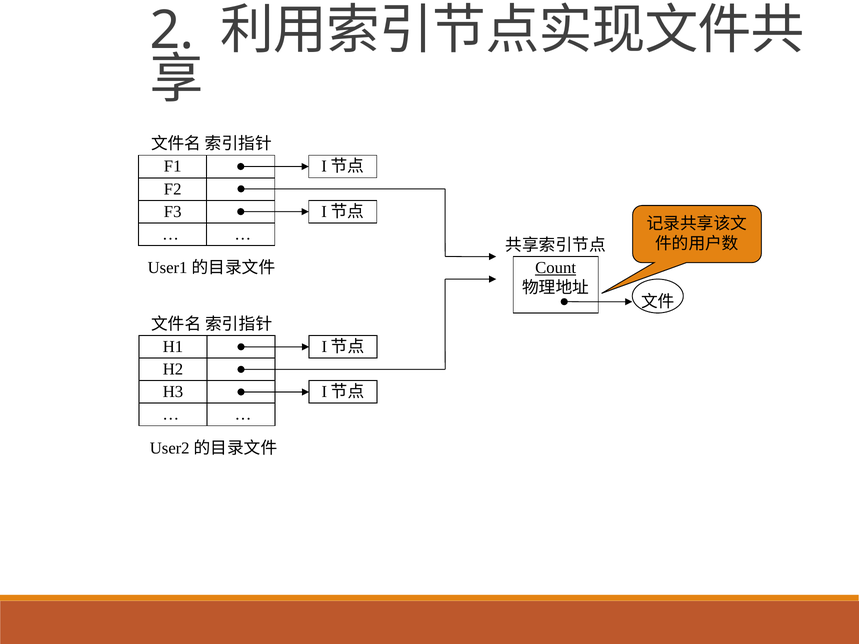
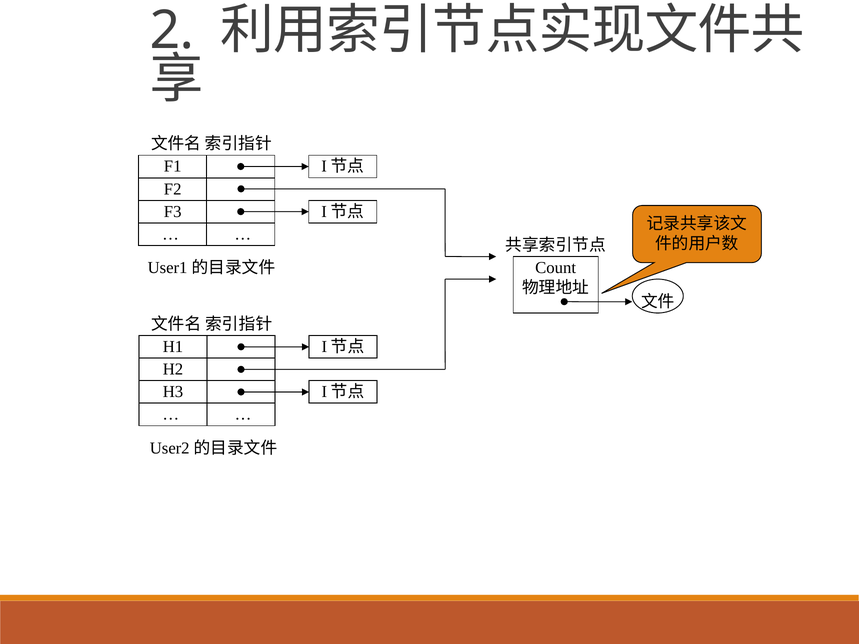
Count underline: present -> none
